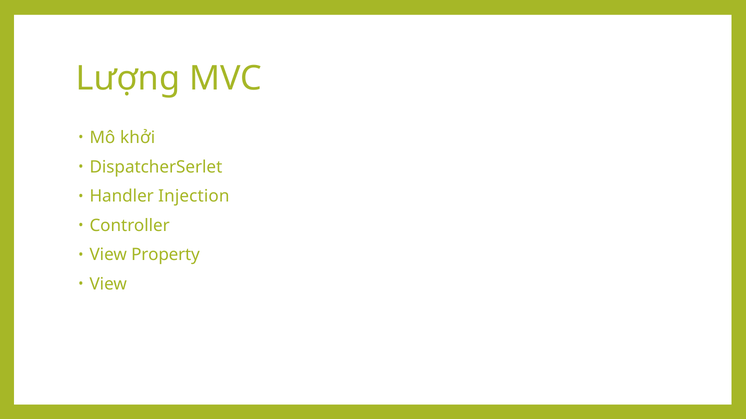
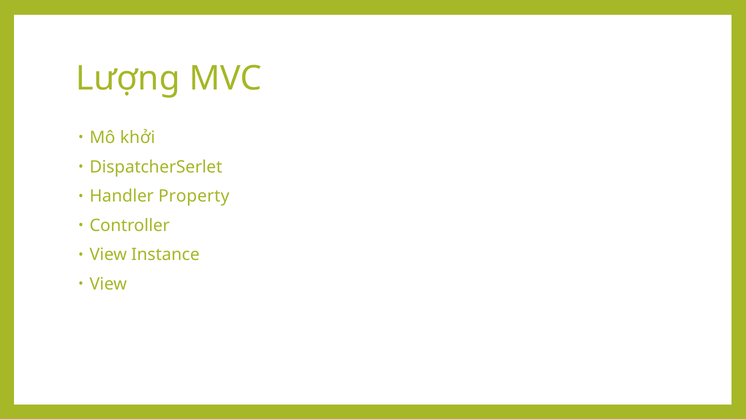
Injection: Injection -> Property
Property: Property -> Instance
